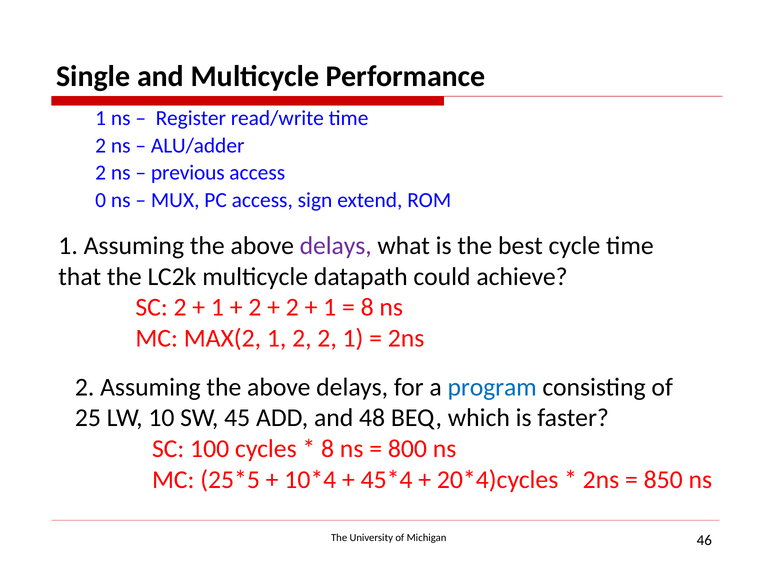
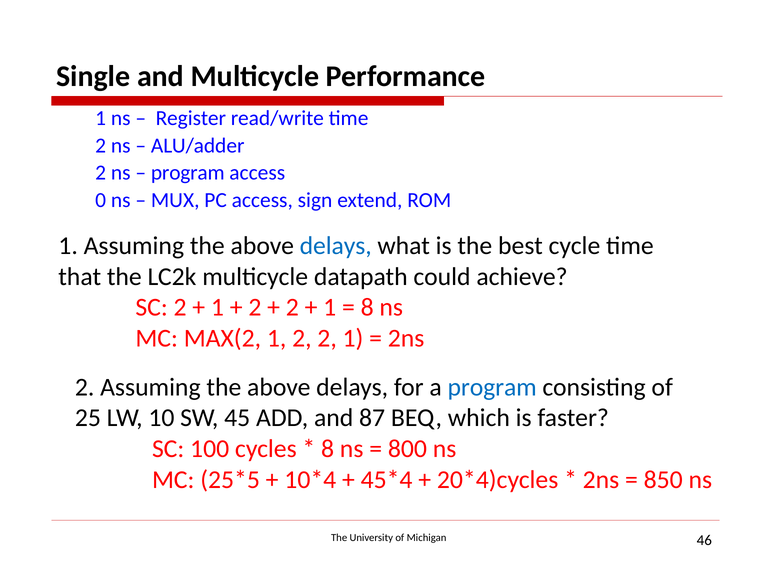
previous at (188, 173): previous -> program
delays at (336, 246) colour: purple -> blue
48: 48 -> 87
